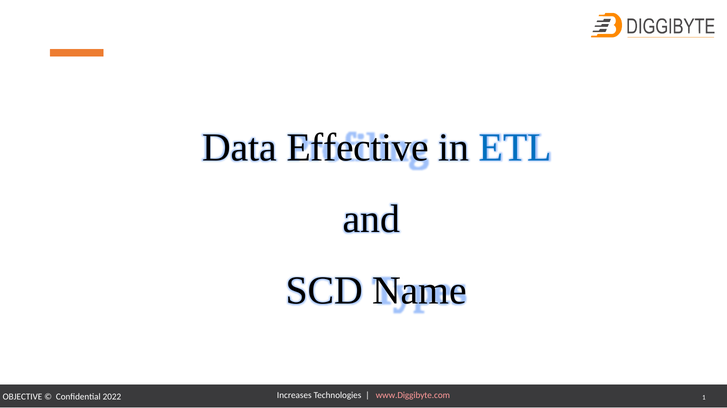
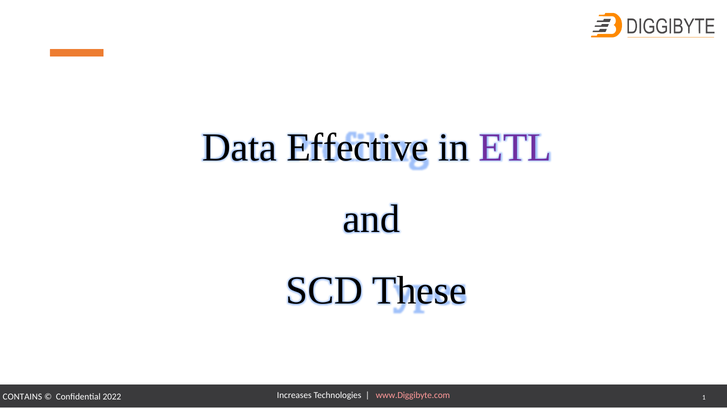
ETL colour: blue -> purple
Name: Name -> These
OBJECTIVE: OBJECTIVE -> CONTAINS
